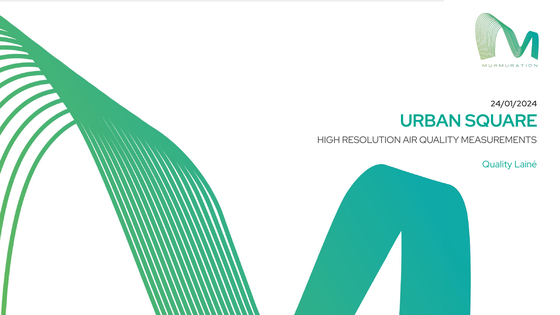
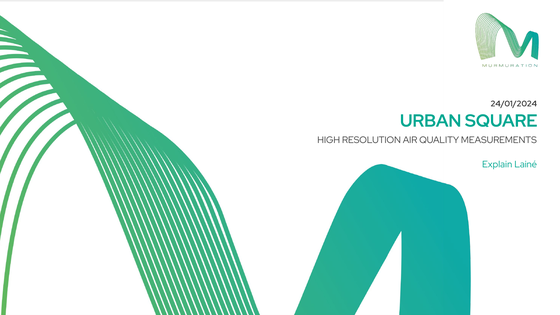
Quality at (497, 165): Quality -> Explain
